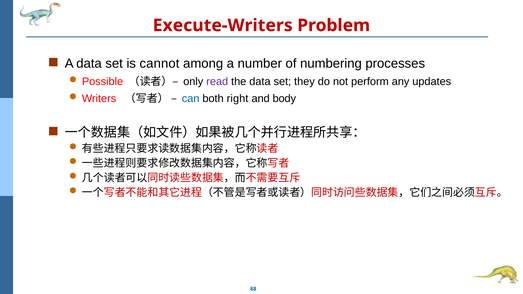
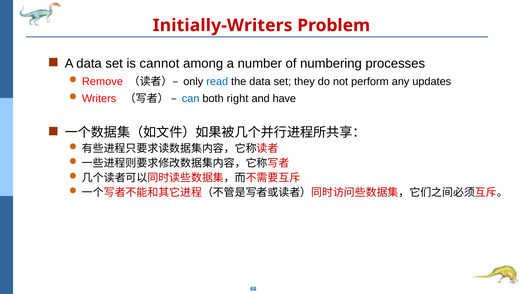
Execute-Writers: Execute-Writers -> Initially-Writers
Possible: Possible -> Remove
read colour: purple -> blue
body: body -> have
